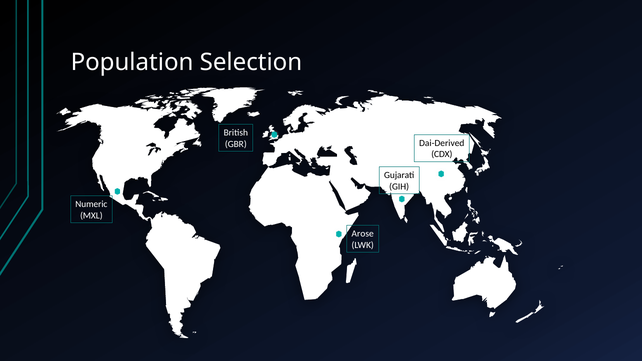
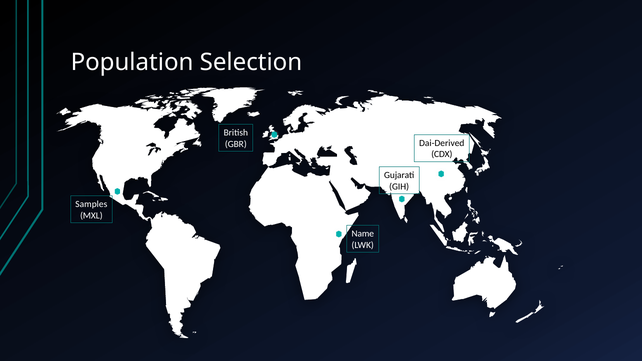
Numeric: Numeric -> Samples
Arose: Arose -> Name
